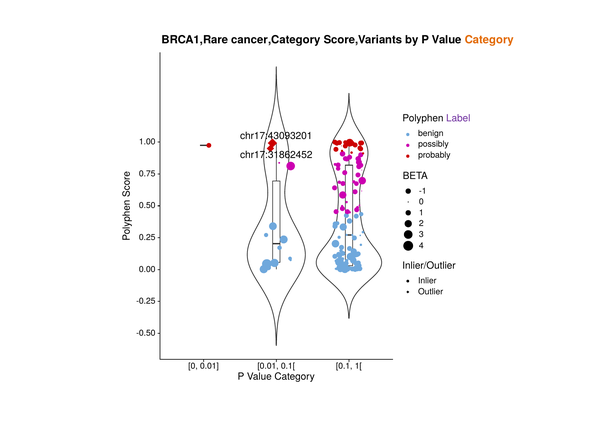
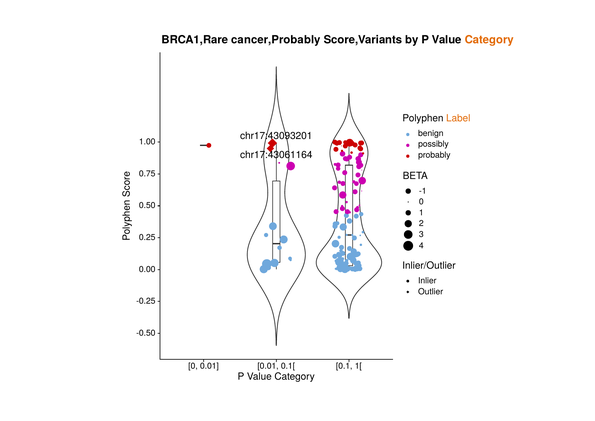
cancer,Category: cancer,Category -> cancer,Probably
Label colour: purple -> orange
chr17:31862452: chr17:31862452 -> chr17:43061164
